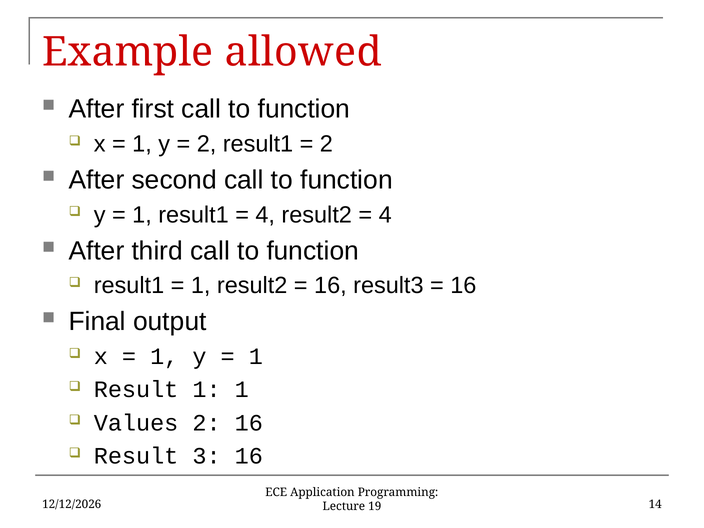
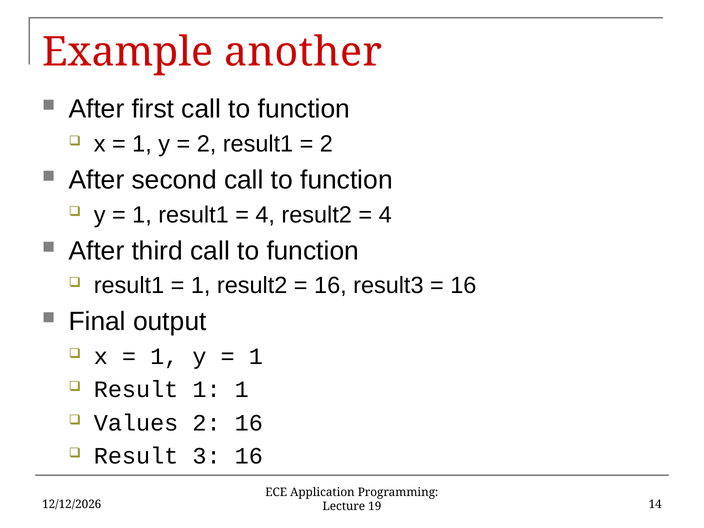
allowed: allowed -> another
